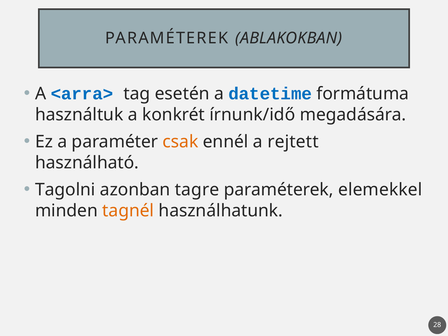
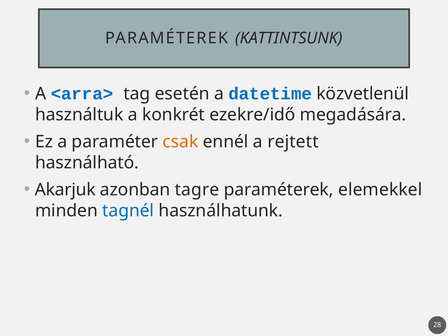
ABLAKOKBAN: ABLAKOKBAN -> KATTINTSUNK
formátuma: formátuma -> közvetlenül
írnunk/idő: írnunk/idő -> ezekre/idő
Tagolni: Tagolni -> Akarjuk
tagnél colour: orange -> blue
